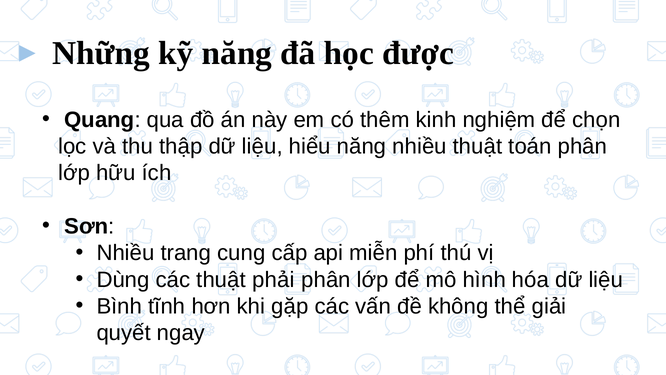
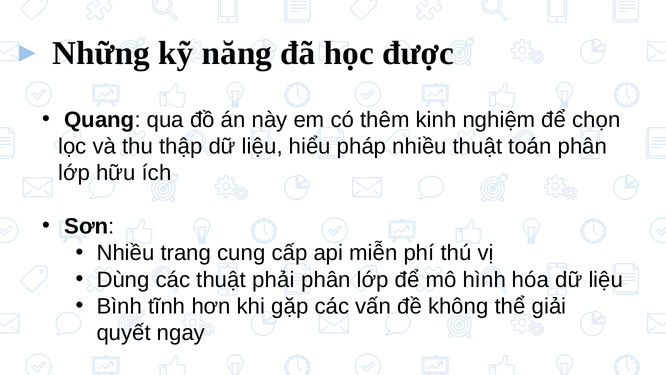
hiểu năng: năng -> pháp
